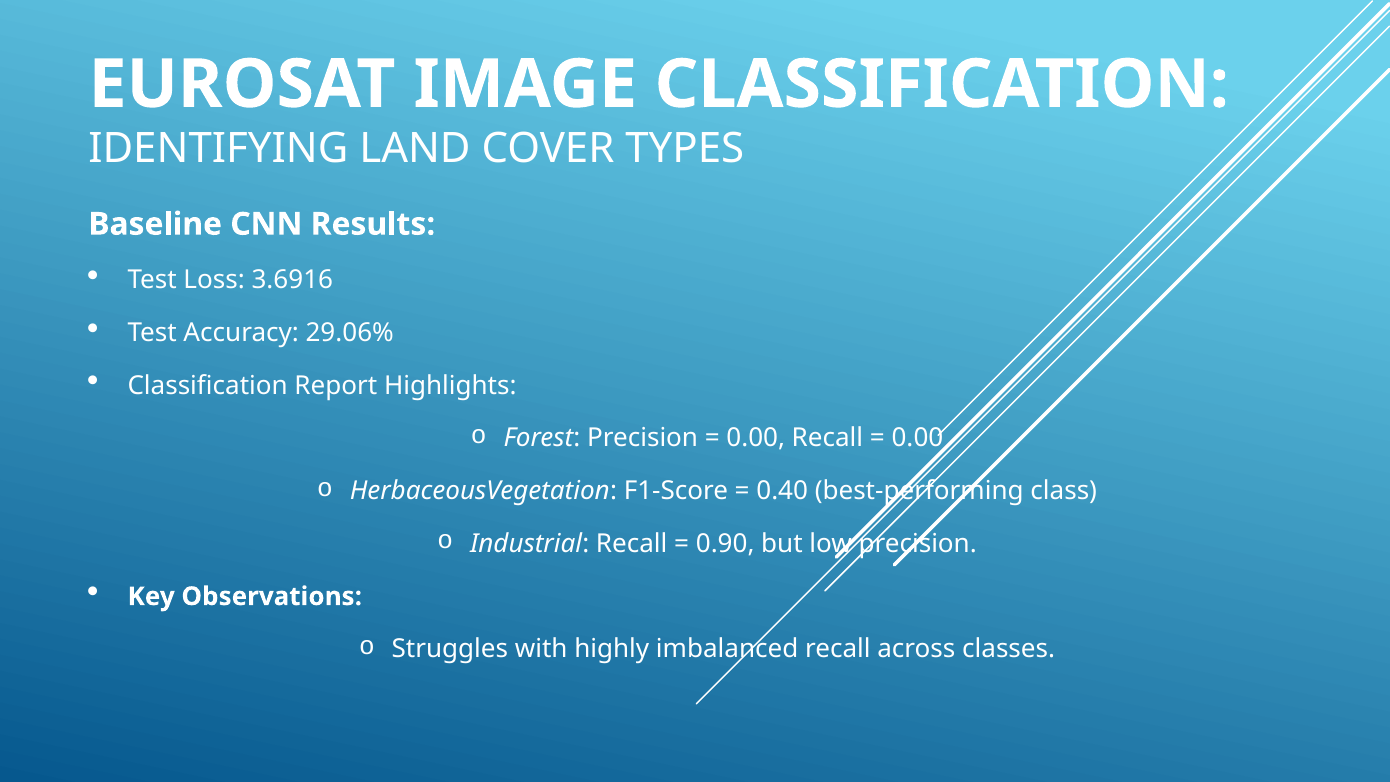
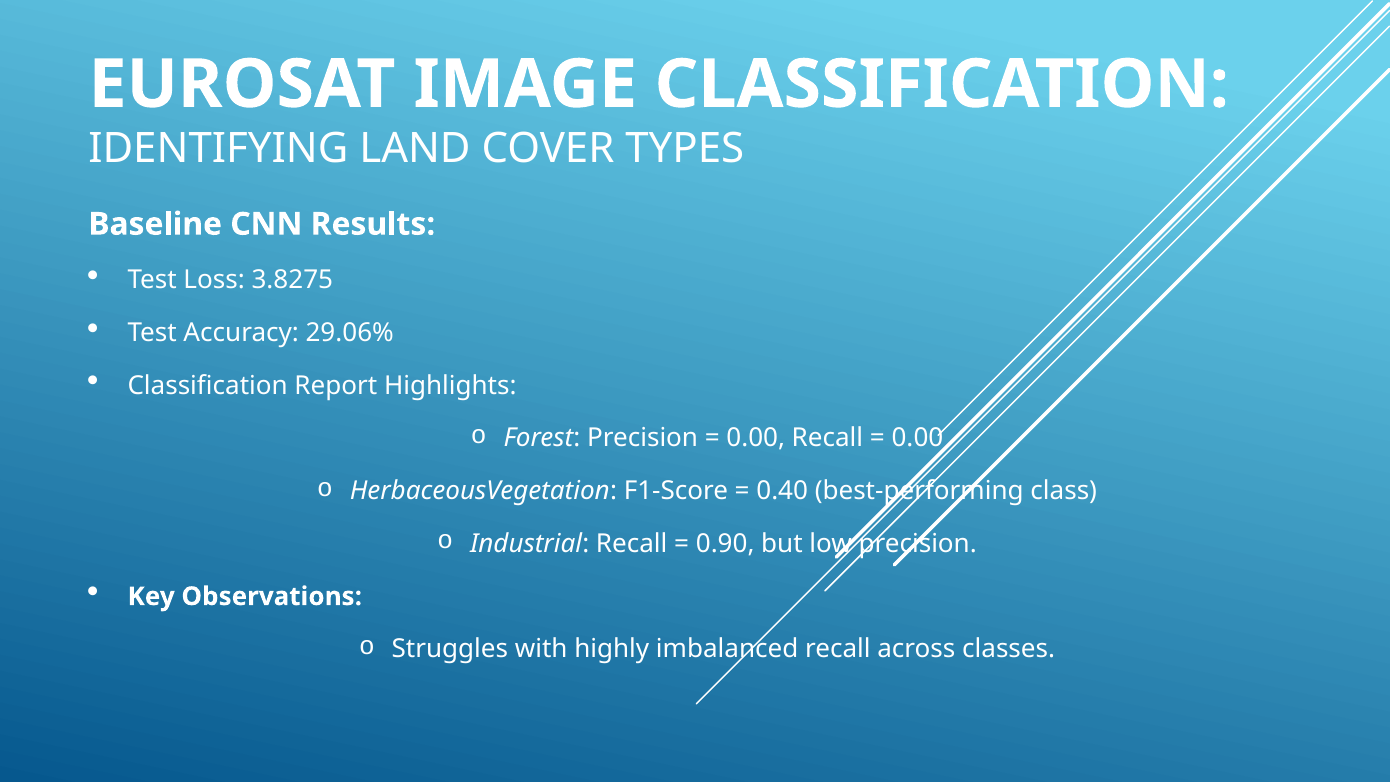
3.6916: 3.6916 -> 3.8275
